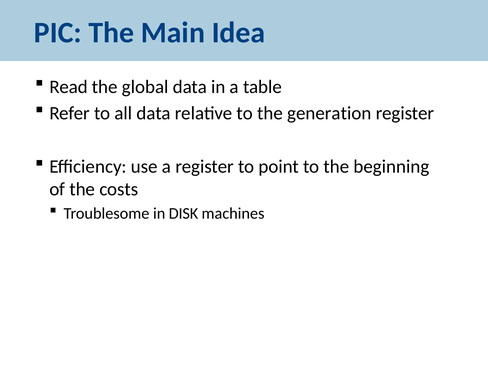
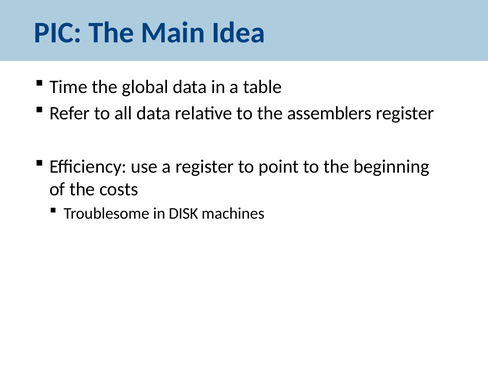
Read: Read -> Time
generation: generation -> assemblers
